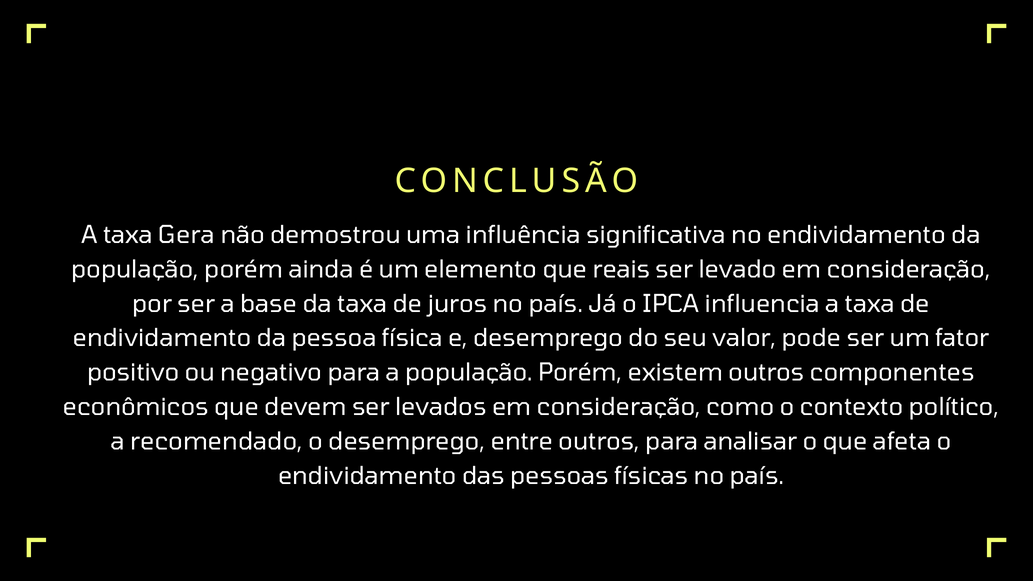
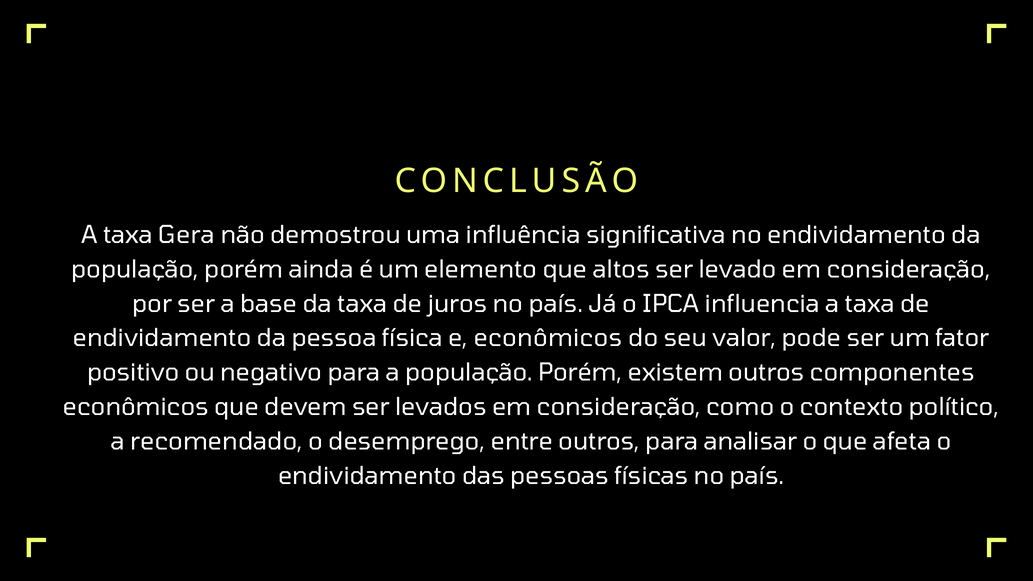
reais: reais -> altos
e desemprego: desemprego -> econômicos
